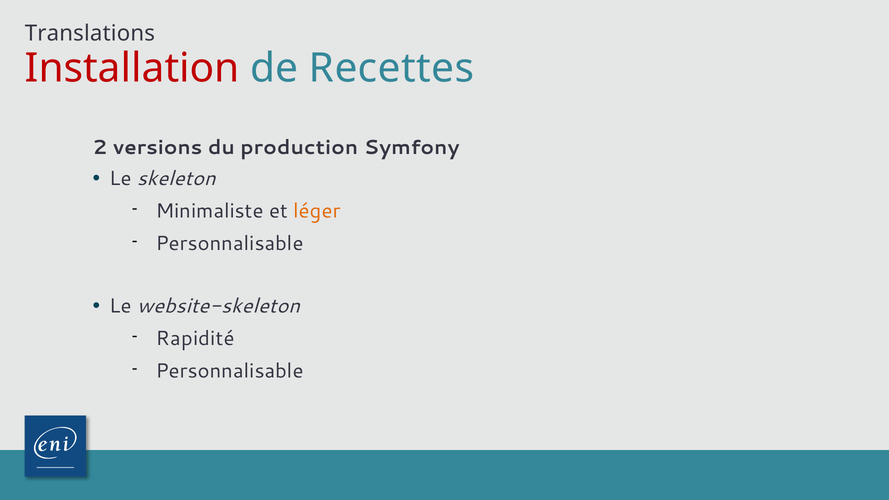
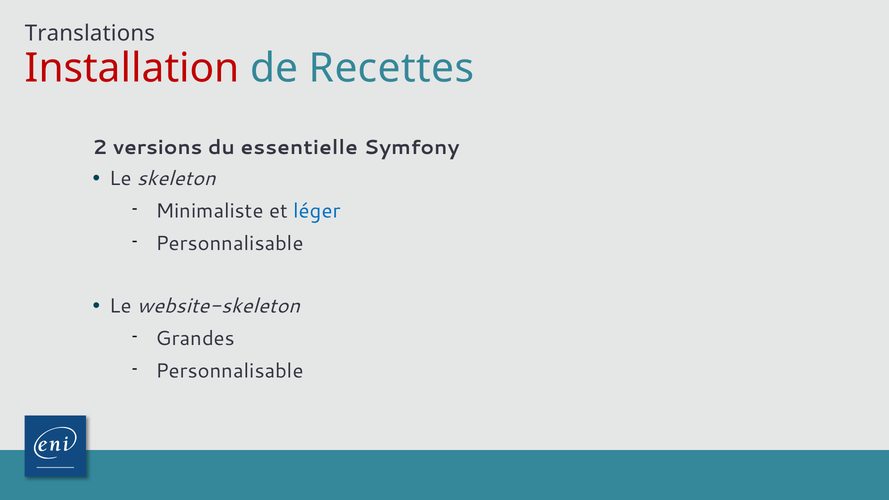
production: production -> essentielle
léger colour: orange -> blue
Rapidité: Rapidité -> Grandes
